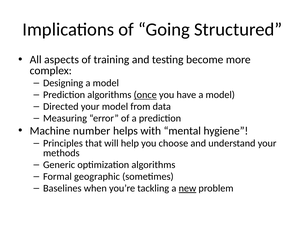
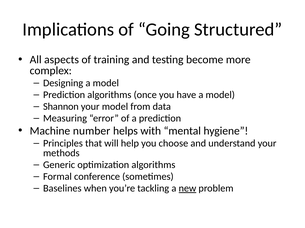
once underline: present -> none
Directed: Directed -> Shannon
geographic: geographic -> conference
